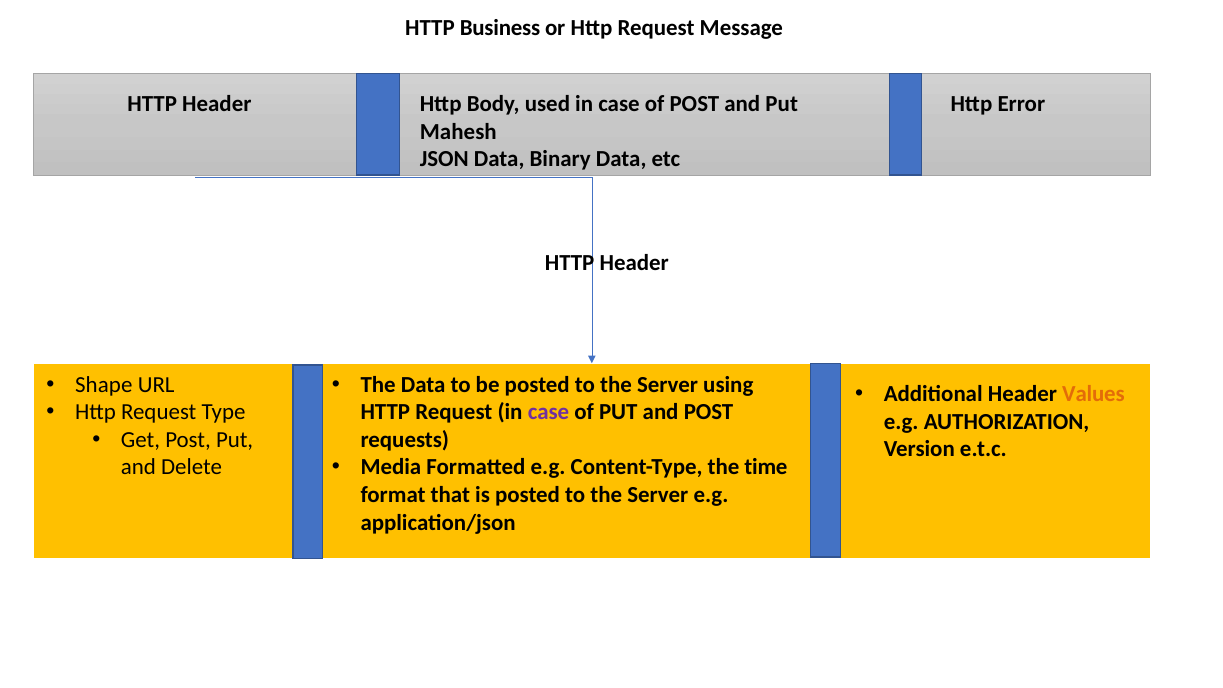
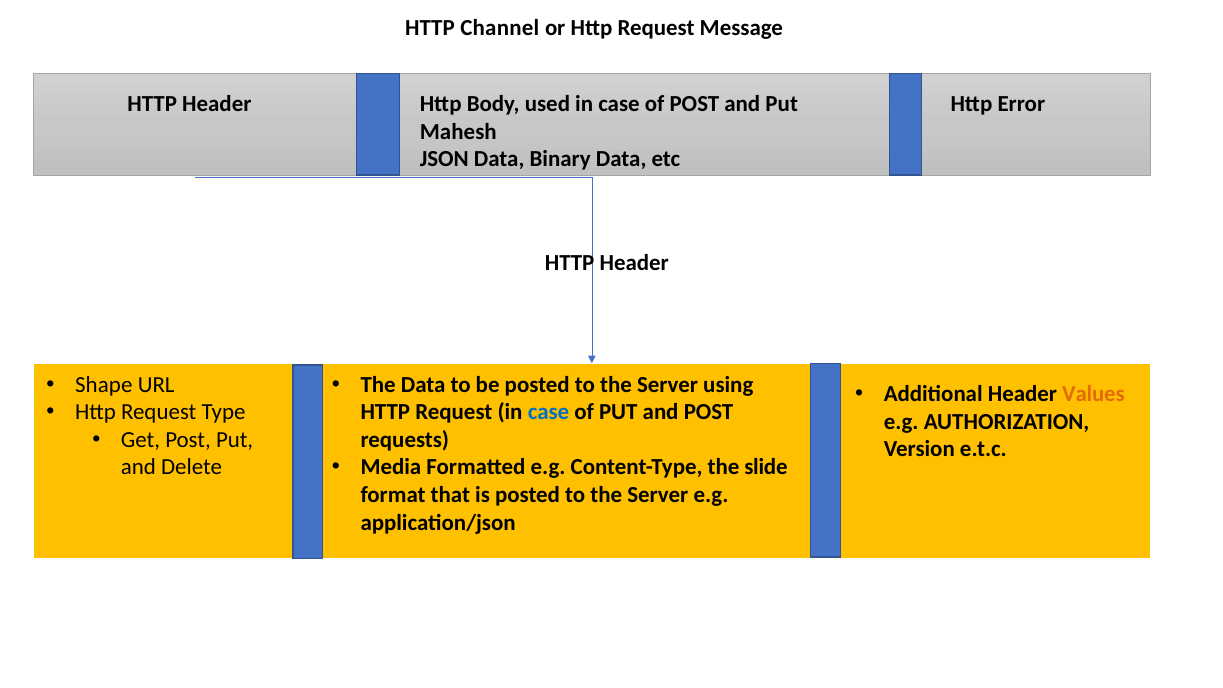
Business: Business -> Channel
case at (548, 412) colour: purple -> blue
time: time -> slide
